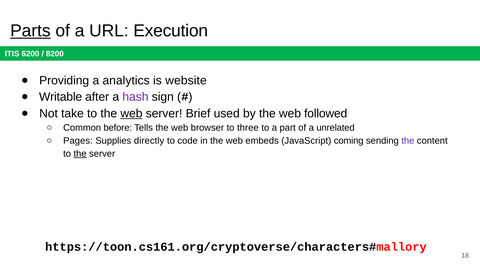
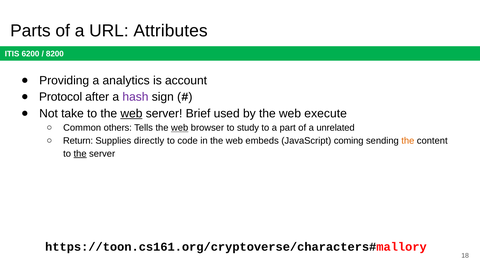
Parts underline: present -> none
Execution: Execution -> Attributes
website: website -> account
Writable: Writable -> Protocol
followed: followed -> execute
before: before -> others
web at (180, 128) underline: none -> present
three: three -> study
Pages: Pages -> Return
the at (408, 141) colour: purple -> orange
